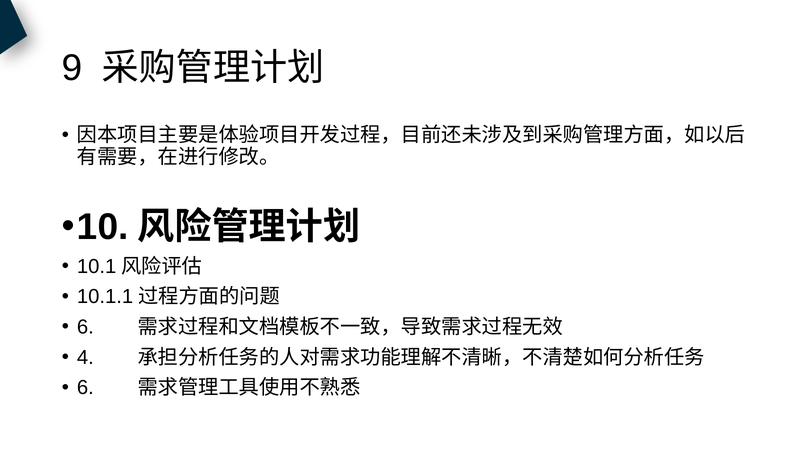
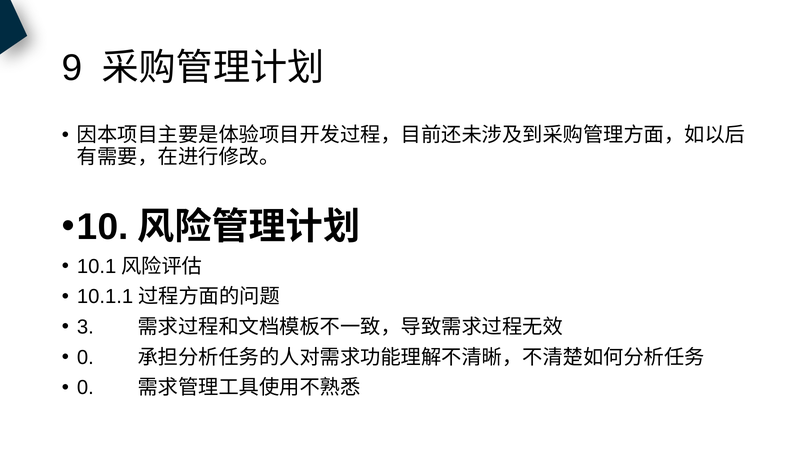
6 at (85, 327): 6 -> 3
4 at (85, 357): 4 -> 0
6 at (85, 387): 6 -> 0
